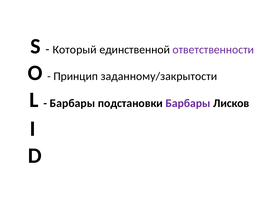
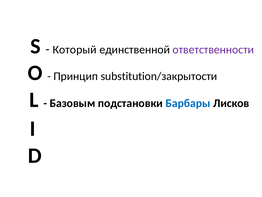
заданному/закрытости: заданному/закрытости -> substitution/закрытости
Барбары at (72, 103): Барбары -> Базовым
Барбары at (188, 103) colour: purple -> blue
